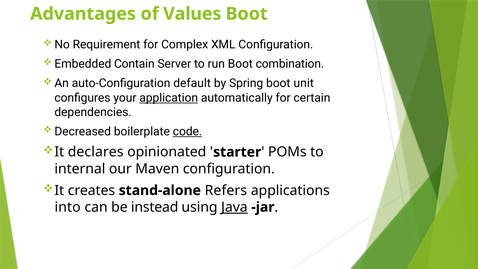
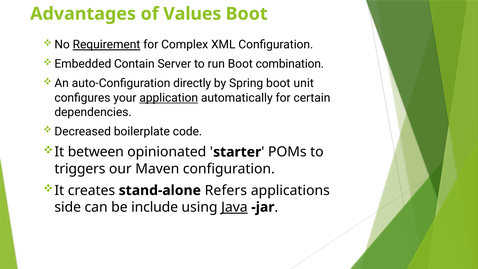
Requirement underline: none -> present
default: default -> directly
code underline: present -> none
declares: declares -> between
internal: internal -> triggers
into: into -> side
instead: instead -> include
